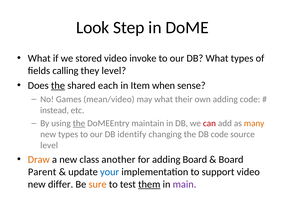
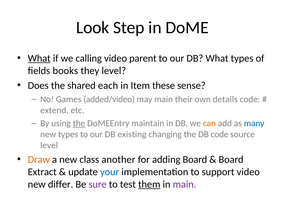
What at (39, 58) underline: none -> present
stored: stored -> calling
invoke: invoke -> parent
calling: calling -> books
the at (58, 85) underline: present -> none
when: when -> these
mean/video: mean/video -> added/video
may what: what -> main
own adding: adding -> details
instead: instead -> extend
can colour: red -> orange
many colour: orange -> blue
identify: identify -> existing
Parent: Parent -> Extract
sure colour: orange -> purple
